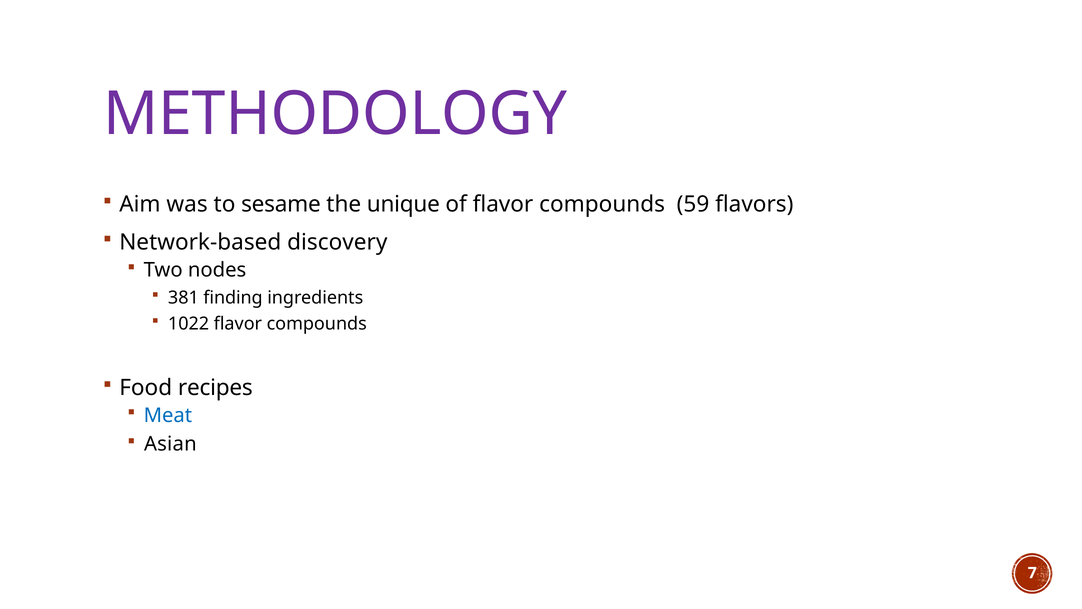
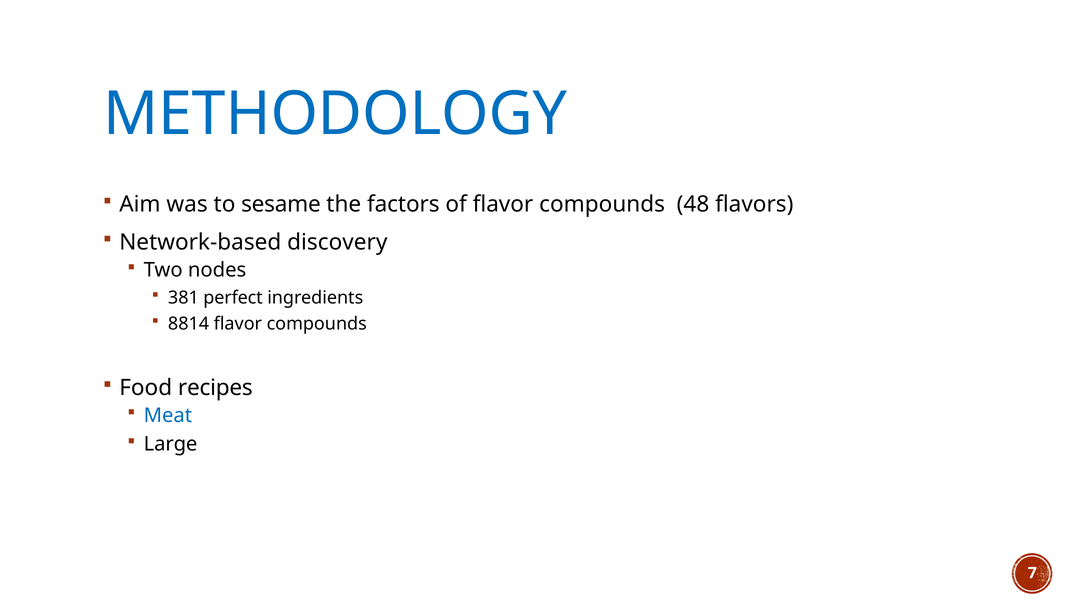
METHODOLOGY colour: purple -> blue
unique: unique -> factors
59: 59 -> 48
finding: finding -> perfect
1022: 1022 -> 8814
Asian: Asian -> Large
